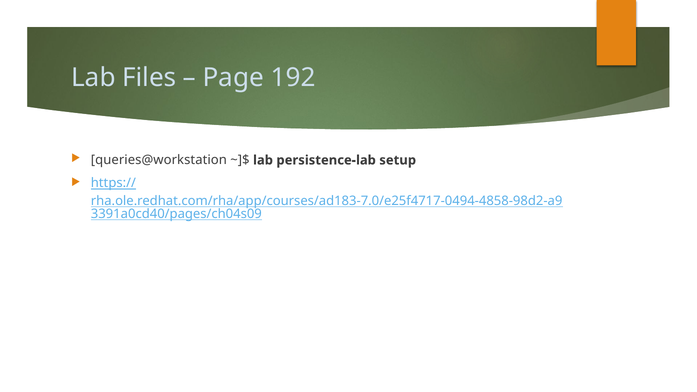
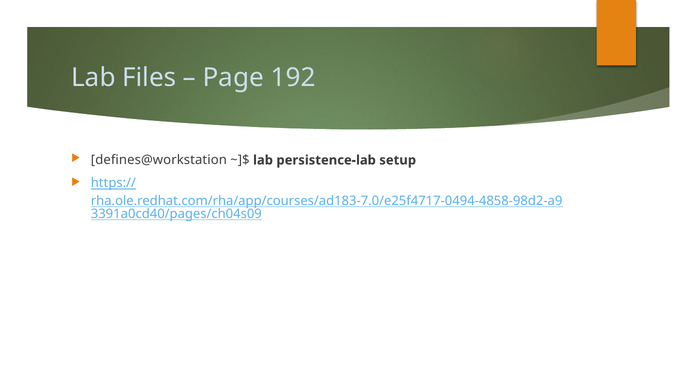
queries@workstation: queries@workstation -> defines@workstation
